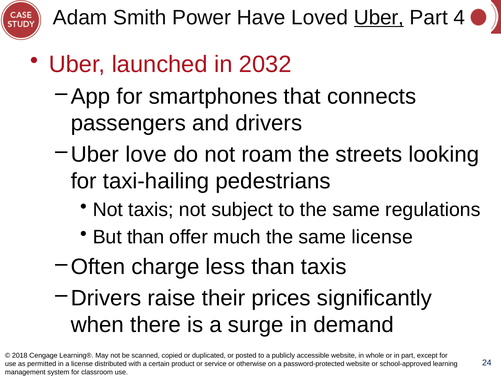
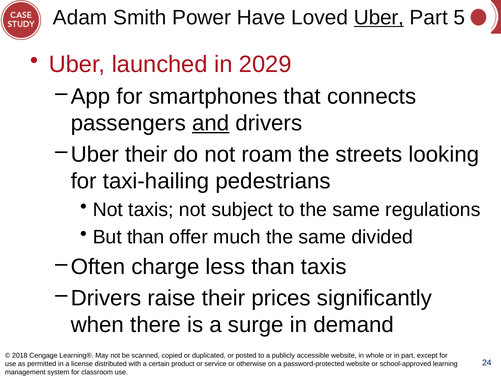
4: 4 -> 5
2032: 2032 -> 2029
and underline: none -> present
Uber love: love -> their
same license: license -> divided
